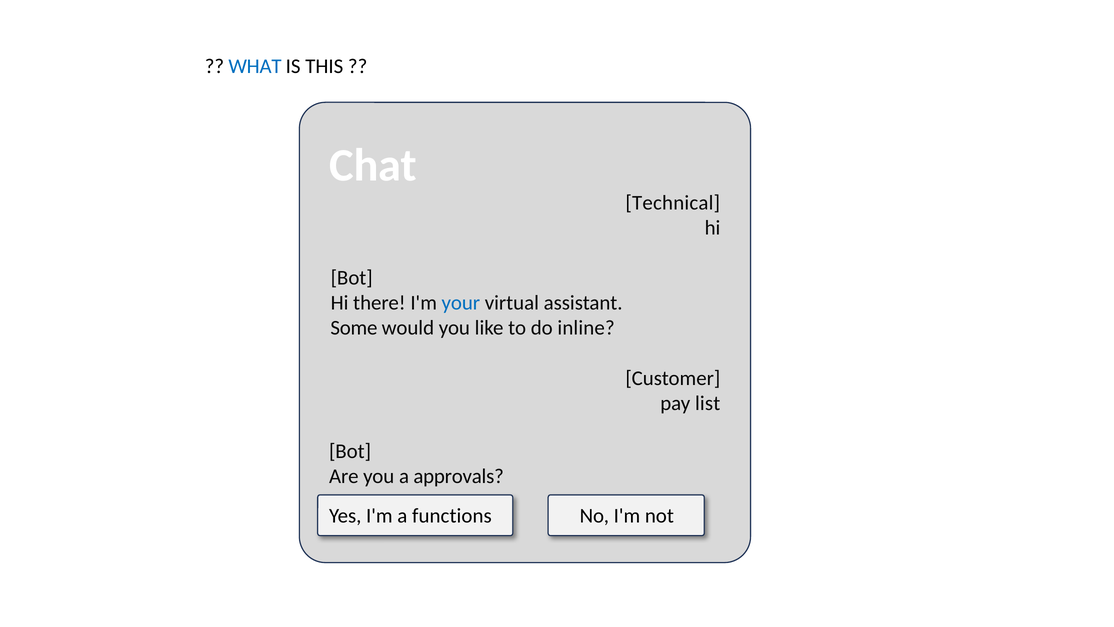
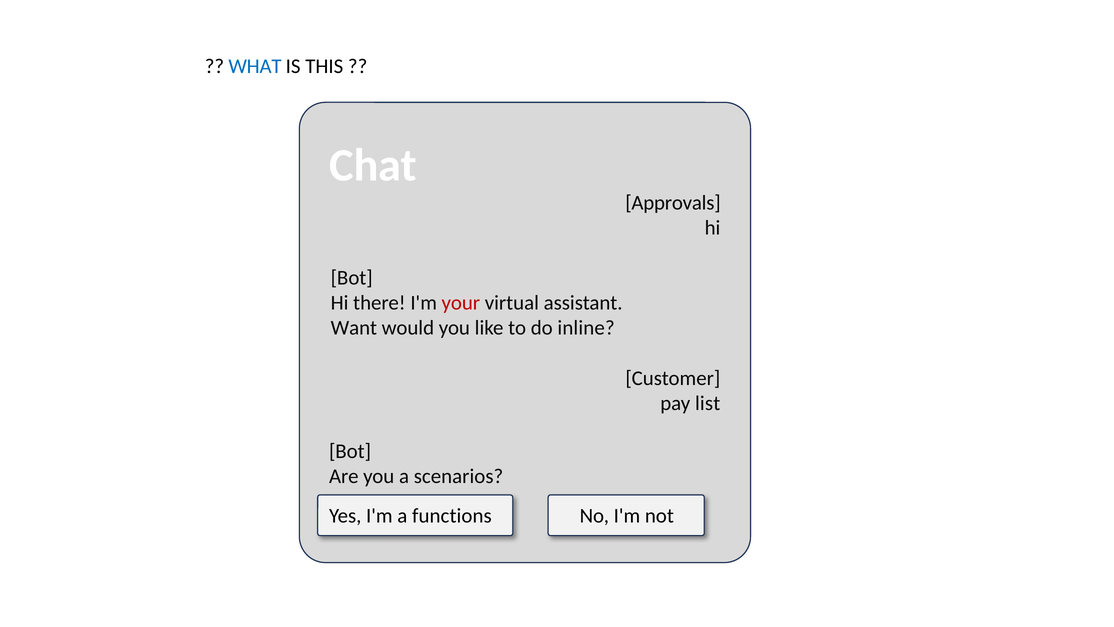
Technical: Technical -> Approvals
your colour: blue -> red
Some: Some -> Want
approvals: approvals -> scenarios
